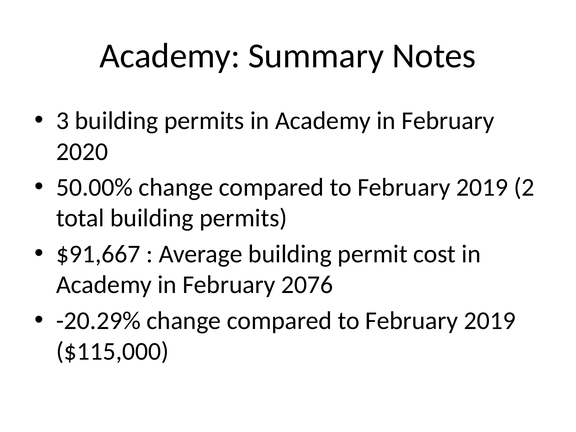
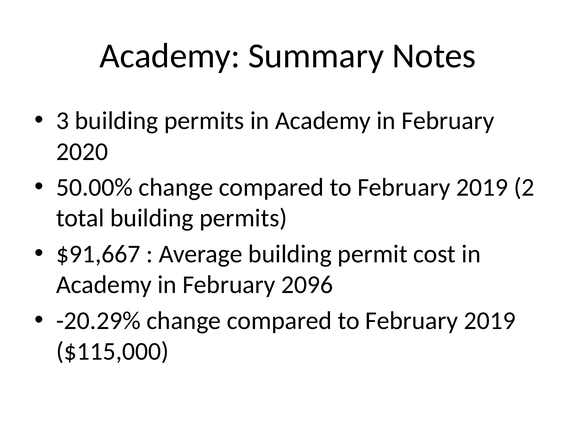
2076: 2076 -> 2096
